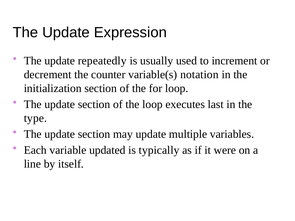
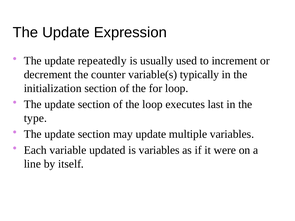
notation: notation -> typically
is typically: typically -> variables
